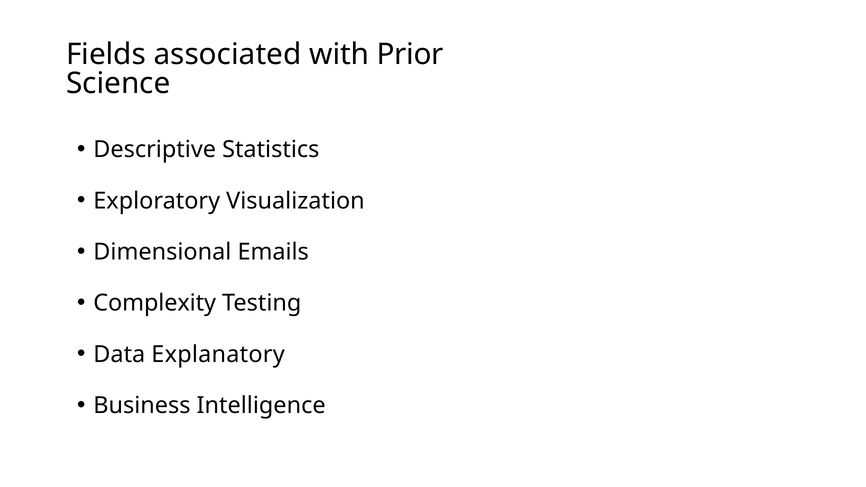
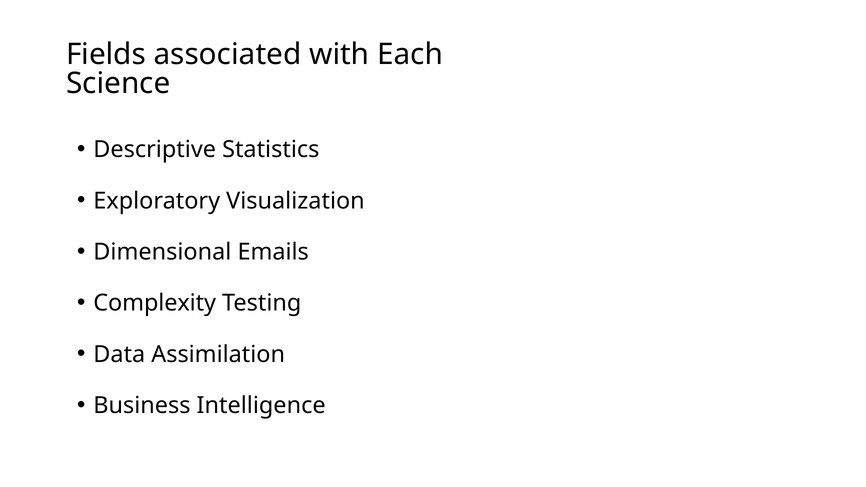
Prior: Prior -> Each
Explanatory: Explanatory -> Assimilation
